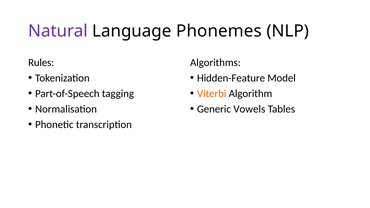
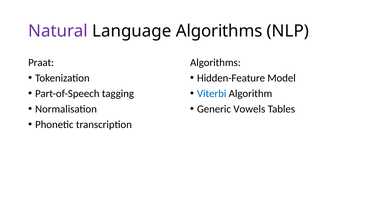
Language Phonemes: Phonemes -> Algorithms
Rules: Rules -> Praat
Viterbi colour: orange -> blue
